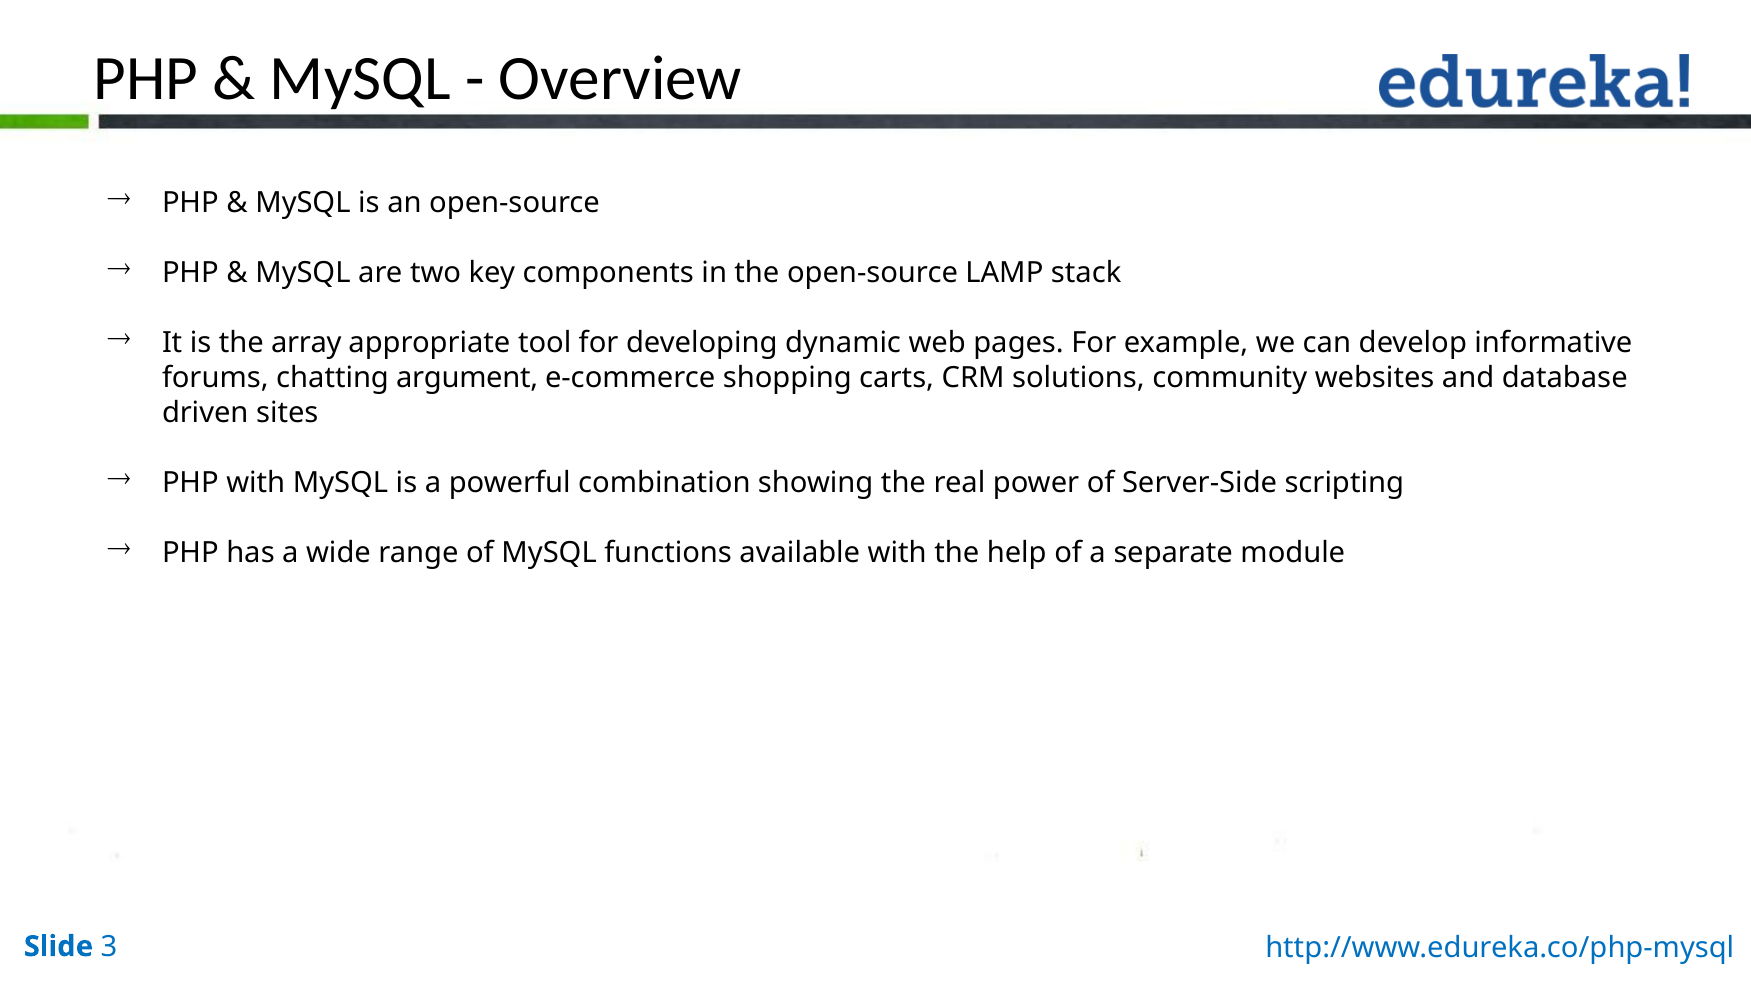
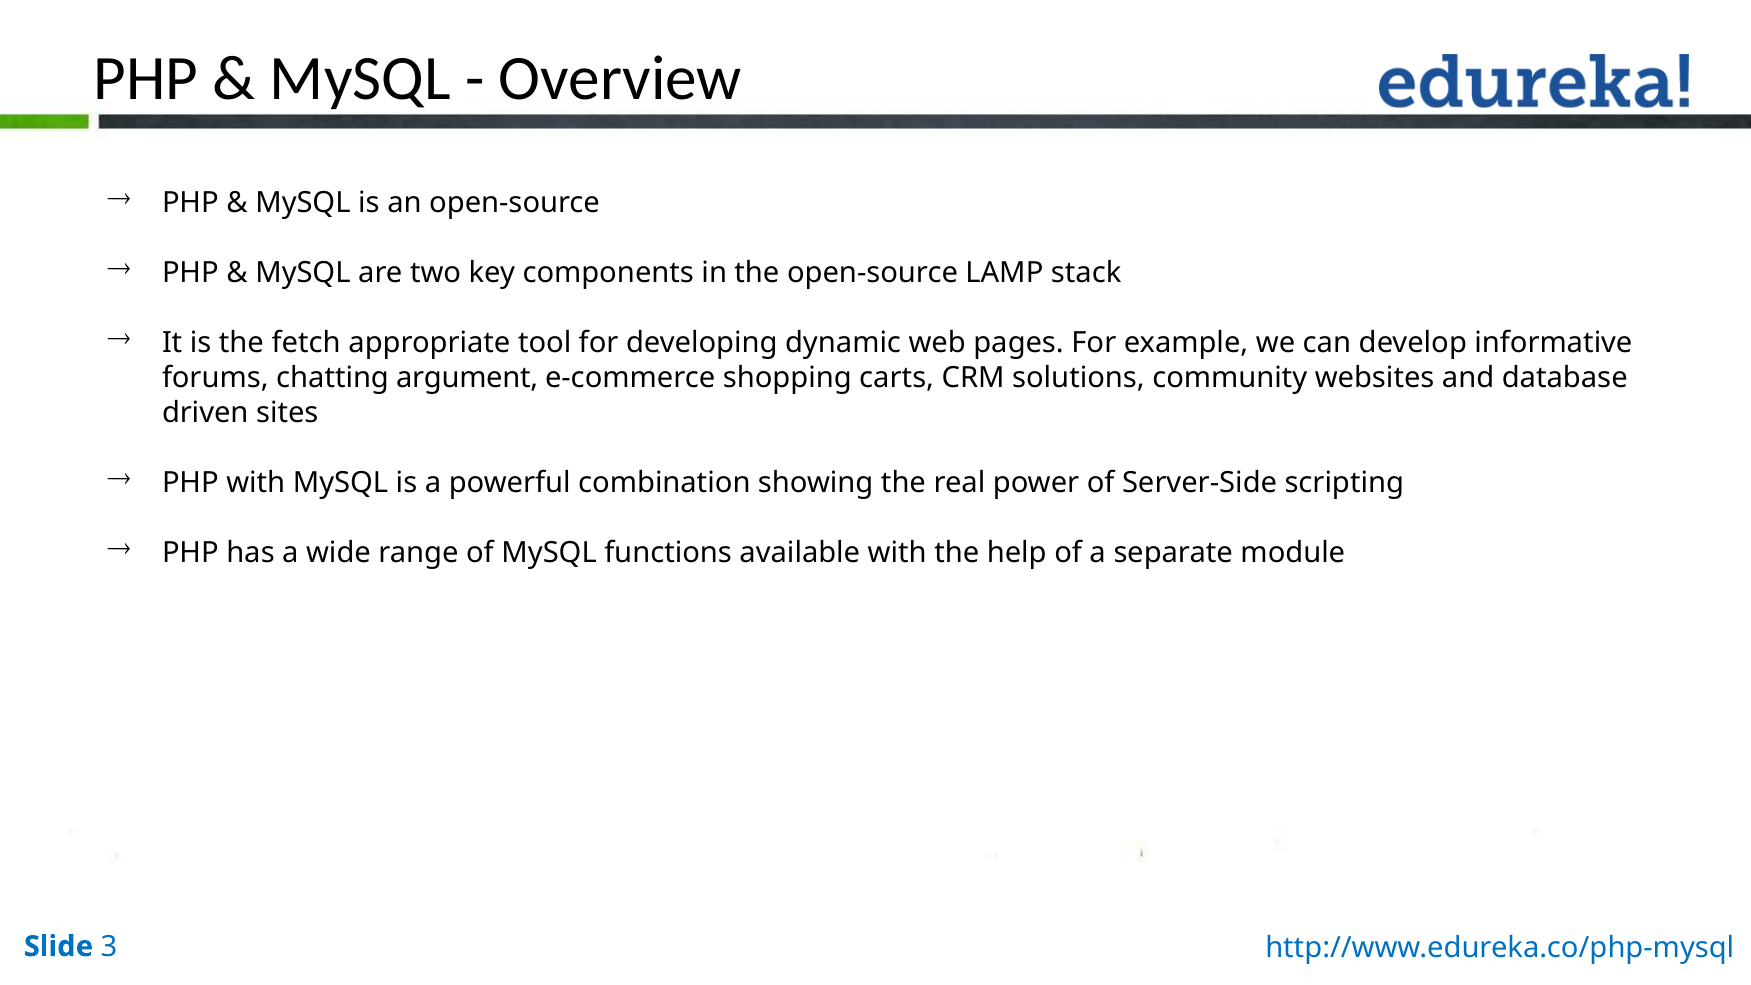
array: array -> fetch
